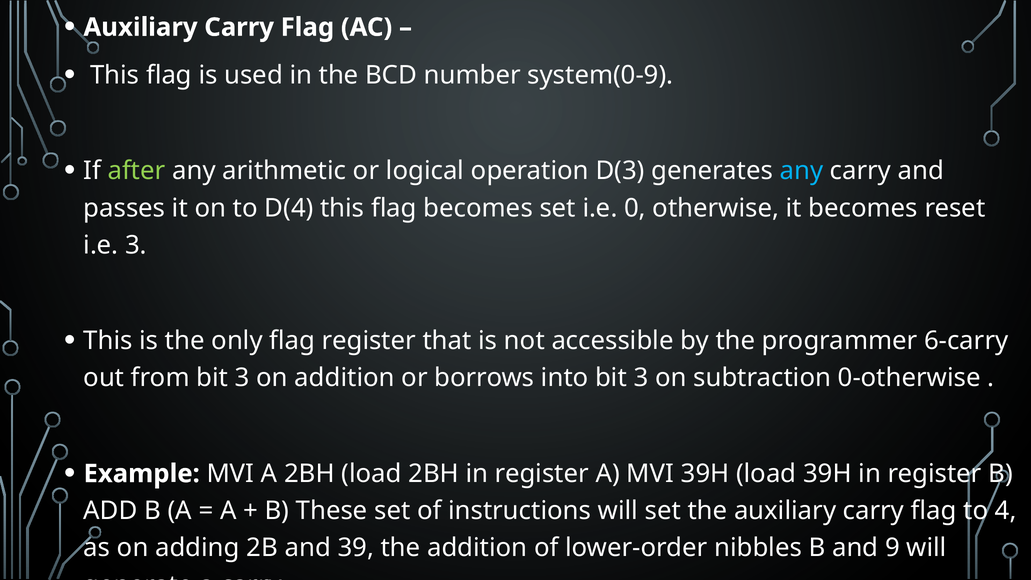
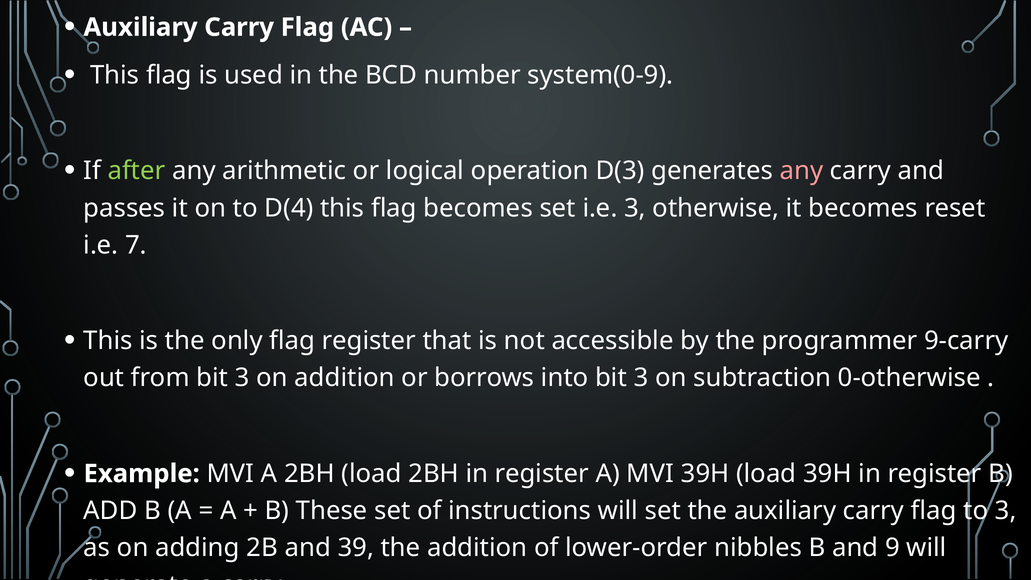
any at (801, 171) colour: light blue -> pink
i.e 0: 0 -> 3
i.e 3: 3 -> 7
6-carry: 6-carry -> 9-carry
to 4: 4 -> 3
